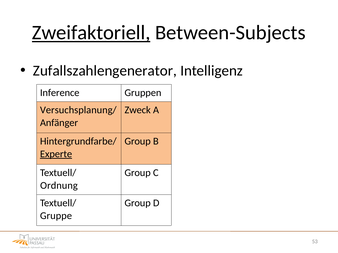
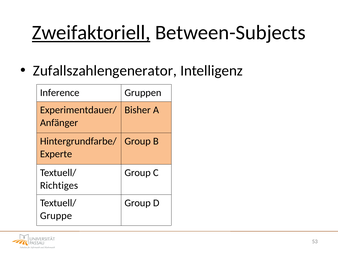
Versuchsplanung/: Versuchsplanung/ -> Experimentdauer/
Zweck: Zweck -> Bisher
Experte underline: present -> none
Ordnung: Ordnung -> Richtiges
